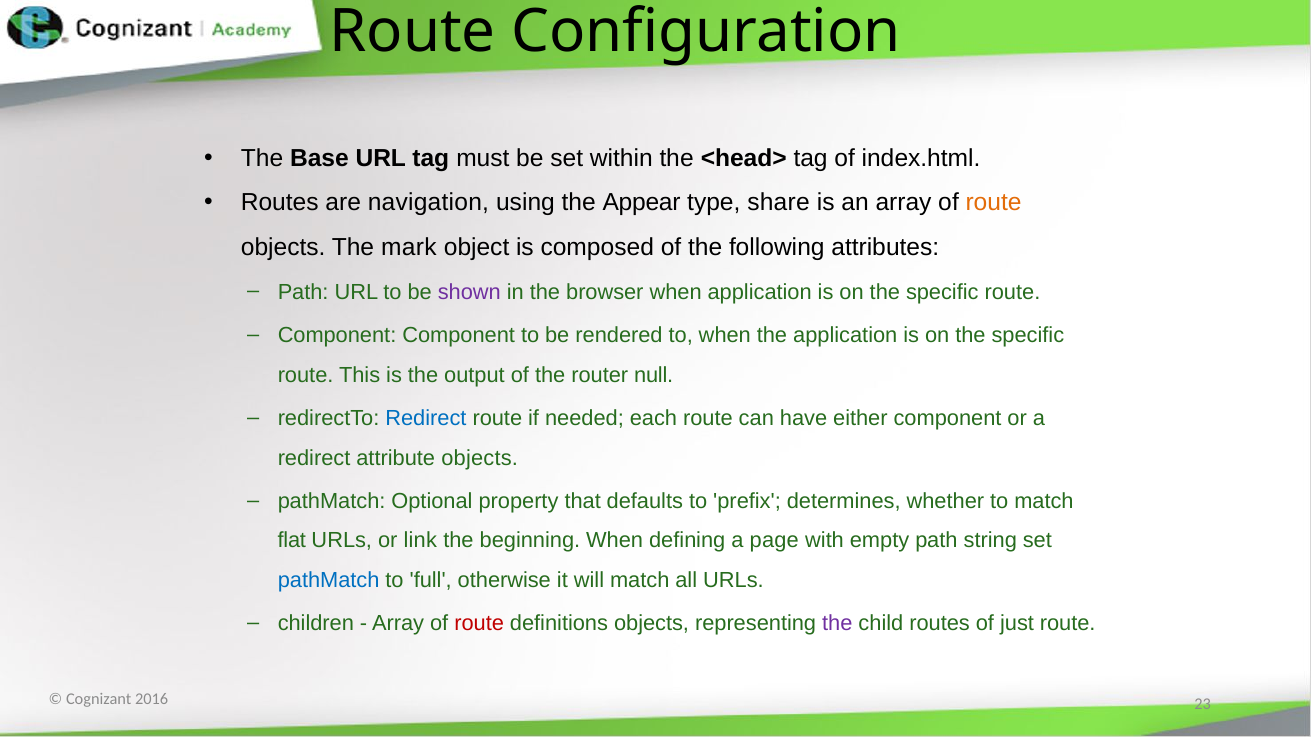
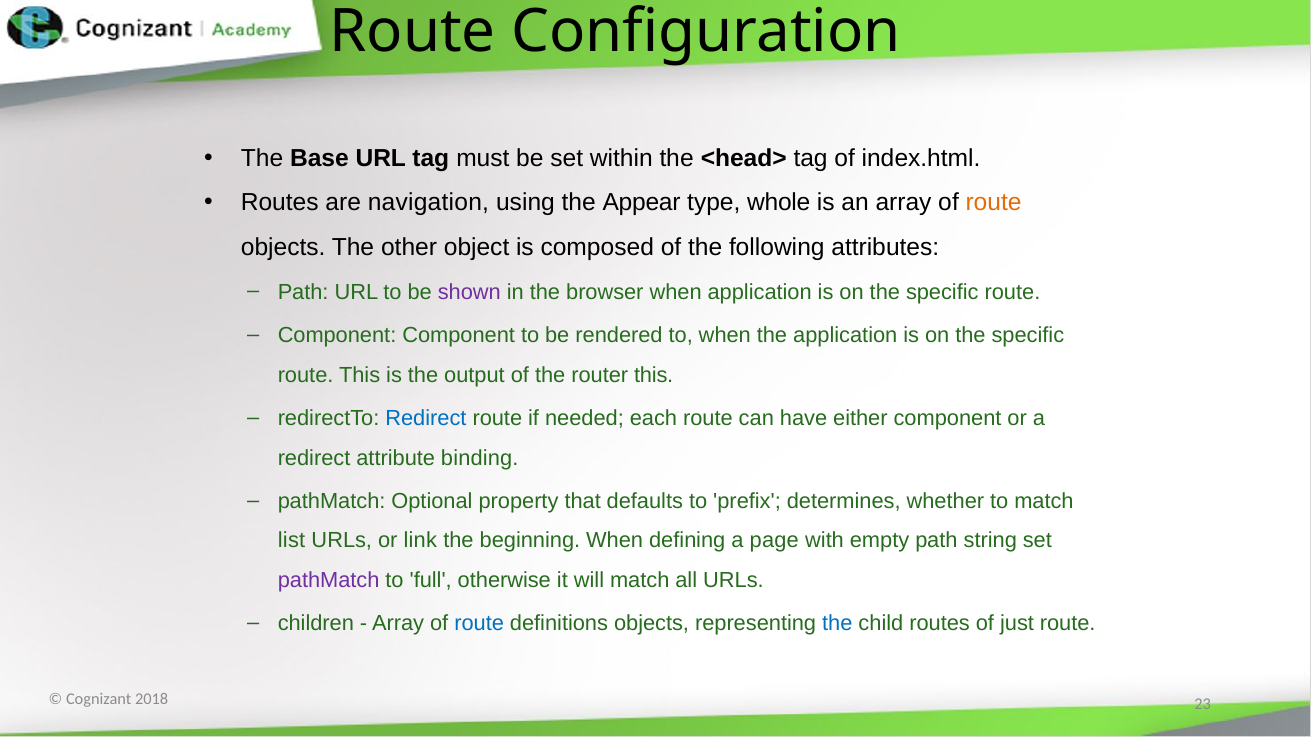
share: share -> whole
mark: mark -> other
router null: null -> this
attribute objects: objects -> binding
flat: flat -> list
pathMatch at (329, 580) colour: blue -> purple
route at (479, 624) colour: red -> blue
the at (837, 624) colour: purple -> blue
2016: 2016 -> 2018
